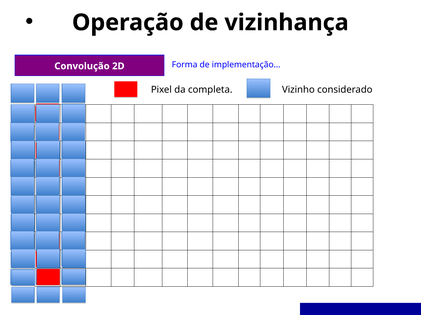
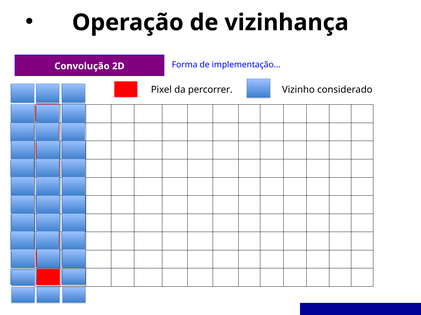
completa: completa -> percorrer
